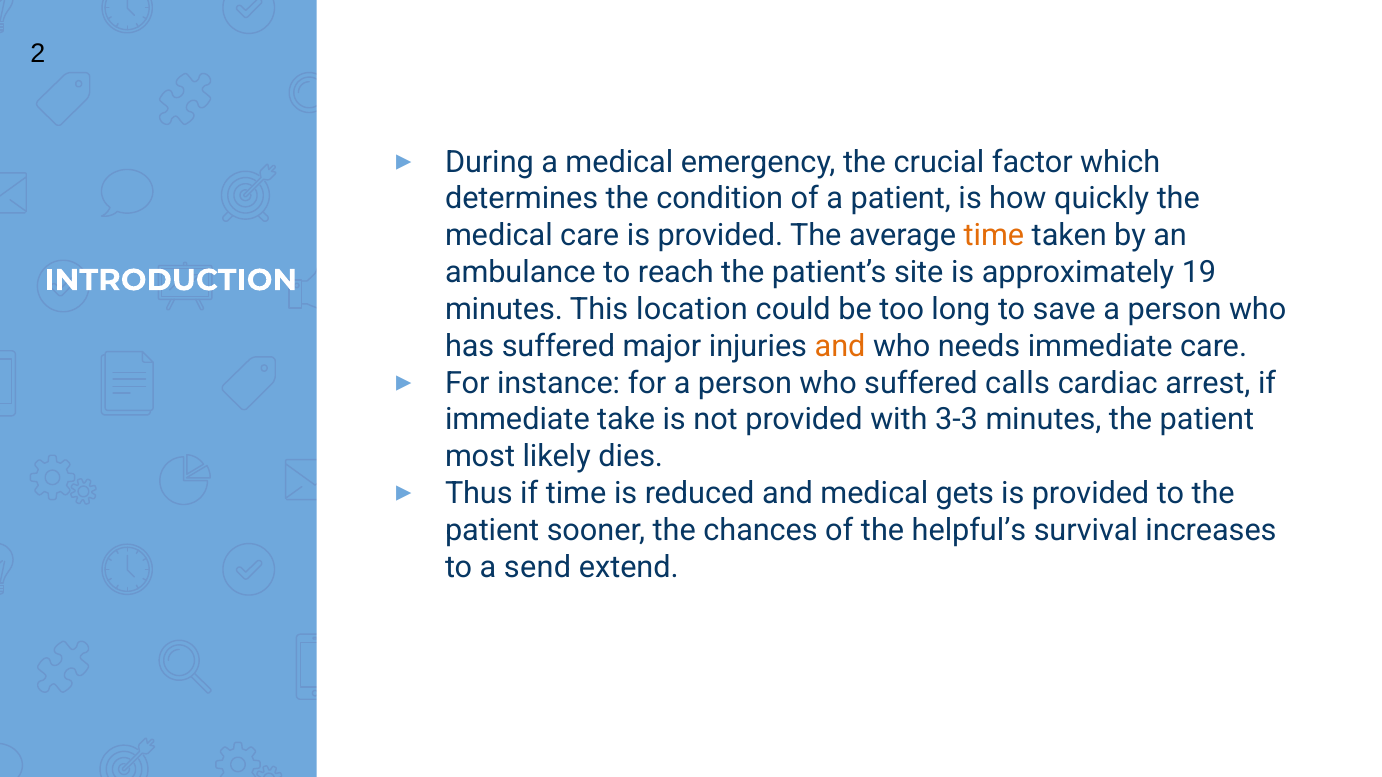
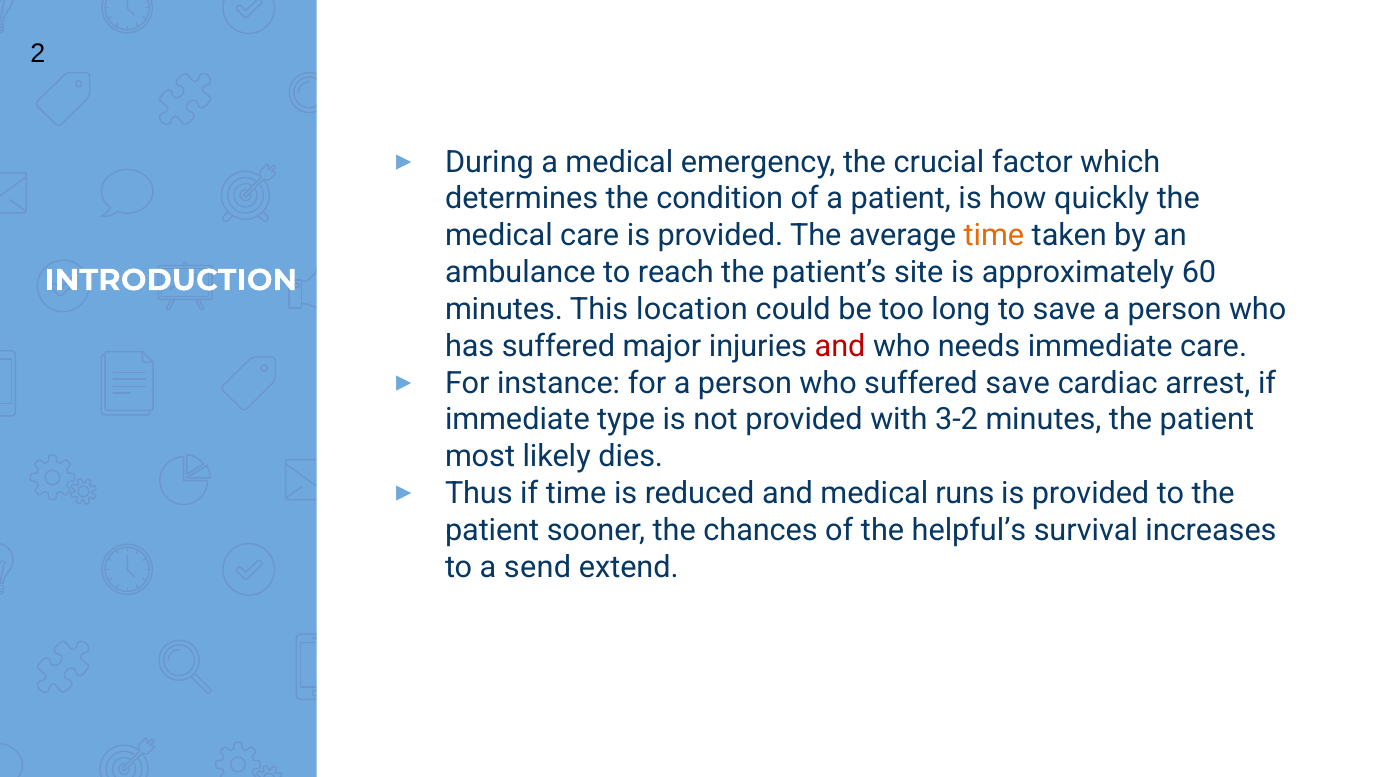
19: 19 -> 60
and at (840, 346) colour: orange -> red
suffered calls: calls -> save
take: take -> type
3-3: 3-3 -> 3-2
gets: gets -> runs
